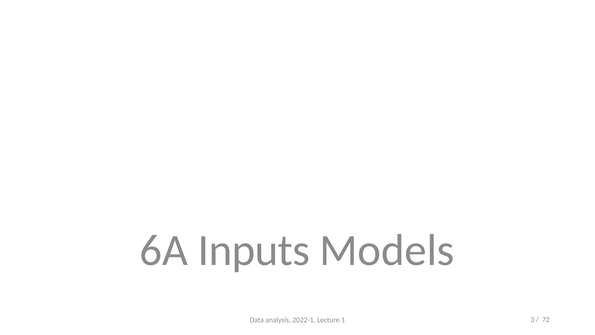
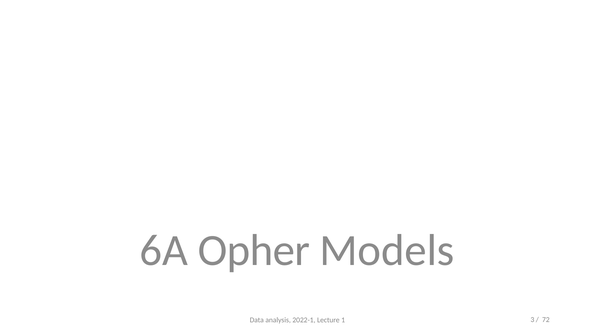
Inputs: Inputs -> Opher
